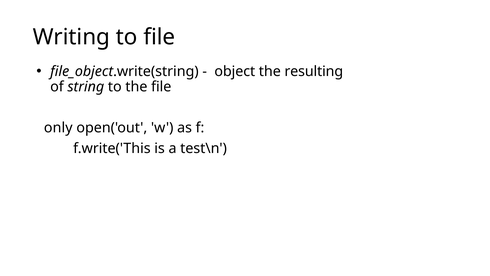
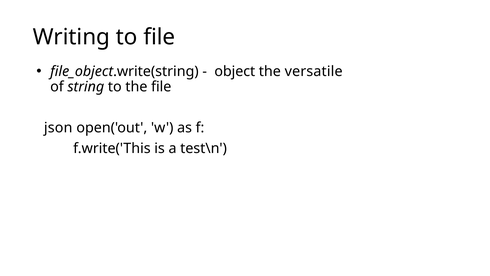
resulting: resulting -> versatile
only: only -> json
